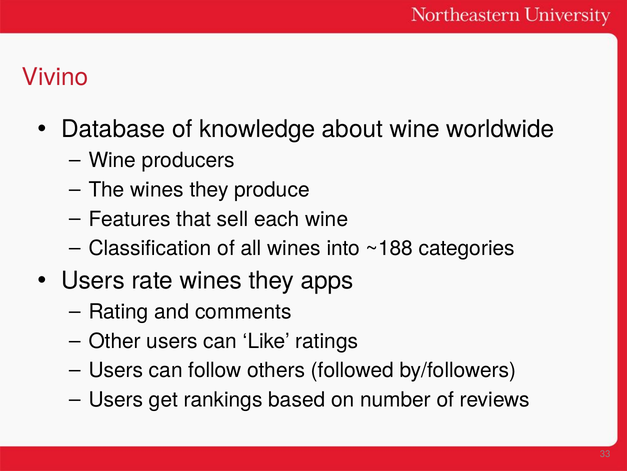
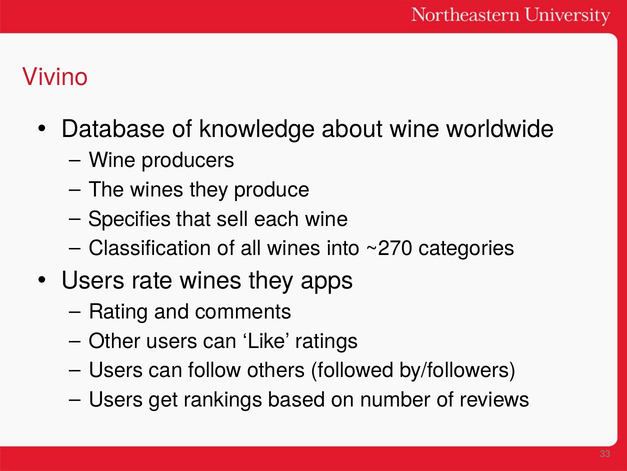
Features: Features -> Specifies
~188: ~188 -> ~270
